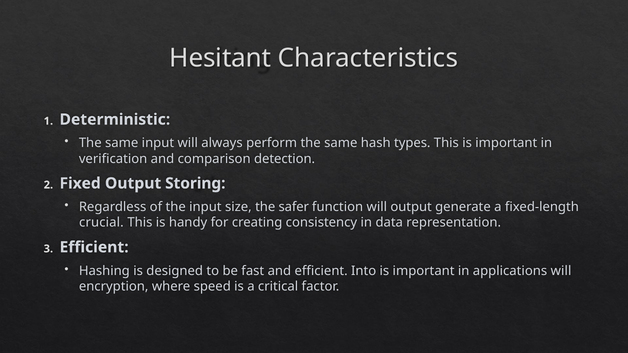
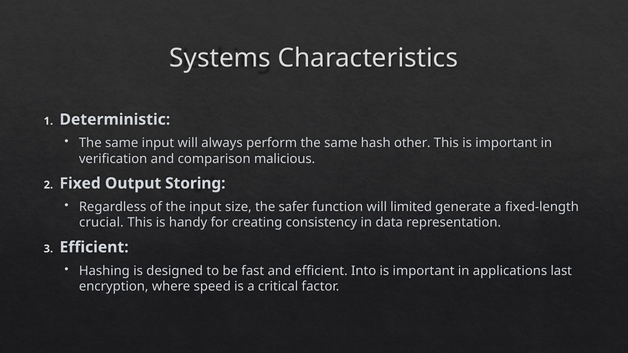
Hesitant: Hesitant -> Systems
types: types -> other
detection: detection -> malicious
will output: output -> limited
applications will: will -> last
